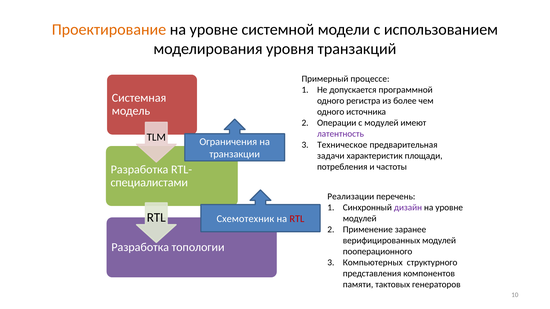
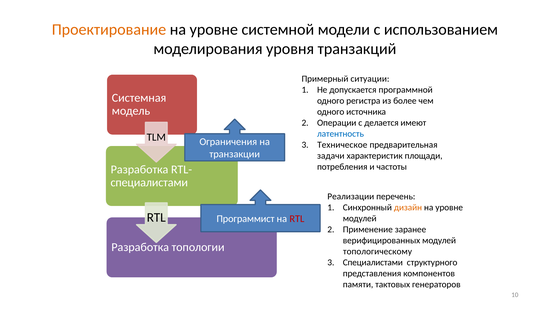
процессе: процессе -> ситуации
с модулей: модулей -> делается
латентность colour: purple -> blue
дизайн colour: purple -> orange
Схемотехник: Схемотехник -> Программист
пооперационного: пооперационного -> топологическому
Компьютерных at (373, 263): Компьютерных -> Специалистами
